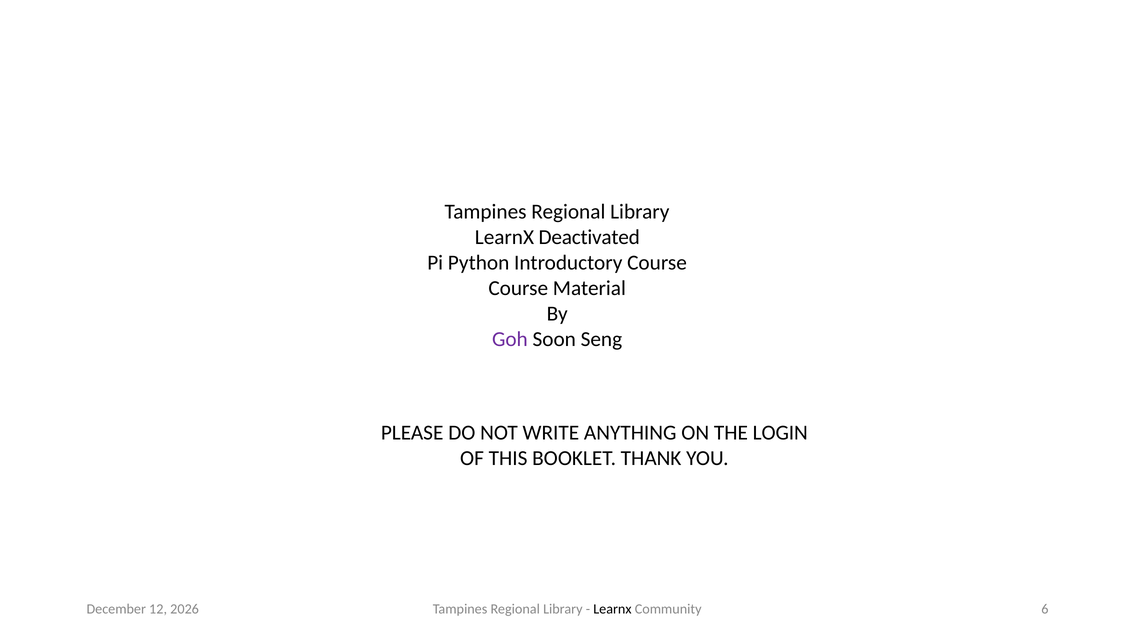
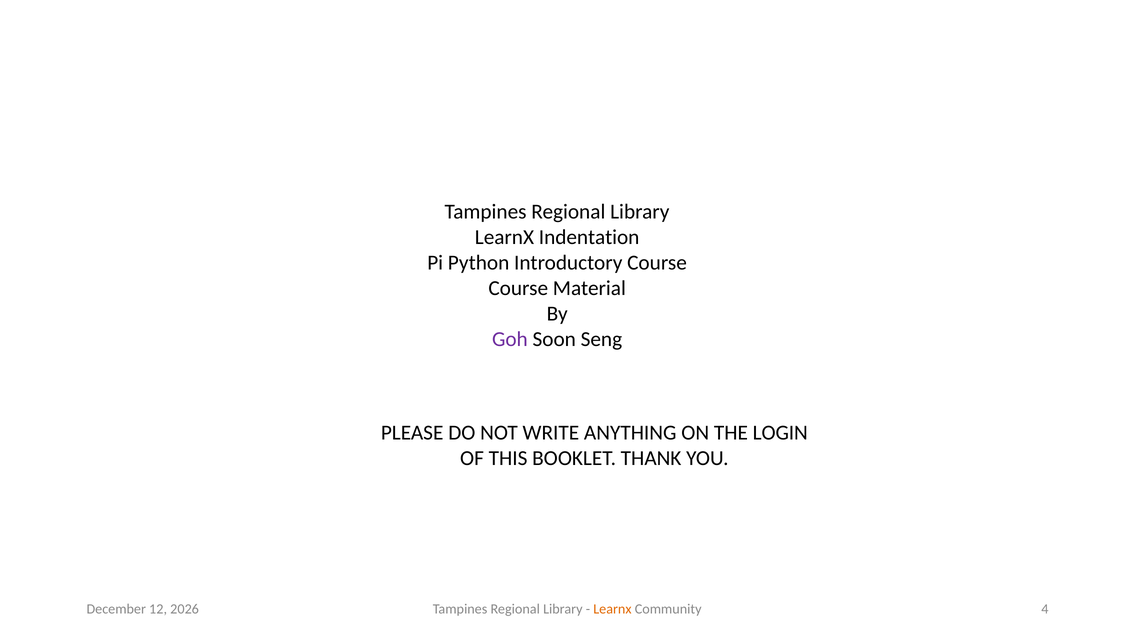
Deactivated: Deactivated -> Indentation
Learnx at (612, 610) colour: black -> orange
6: 6 -> 4
